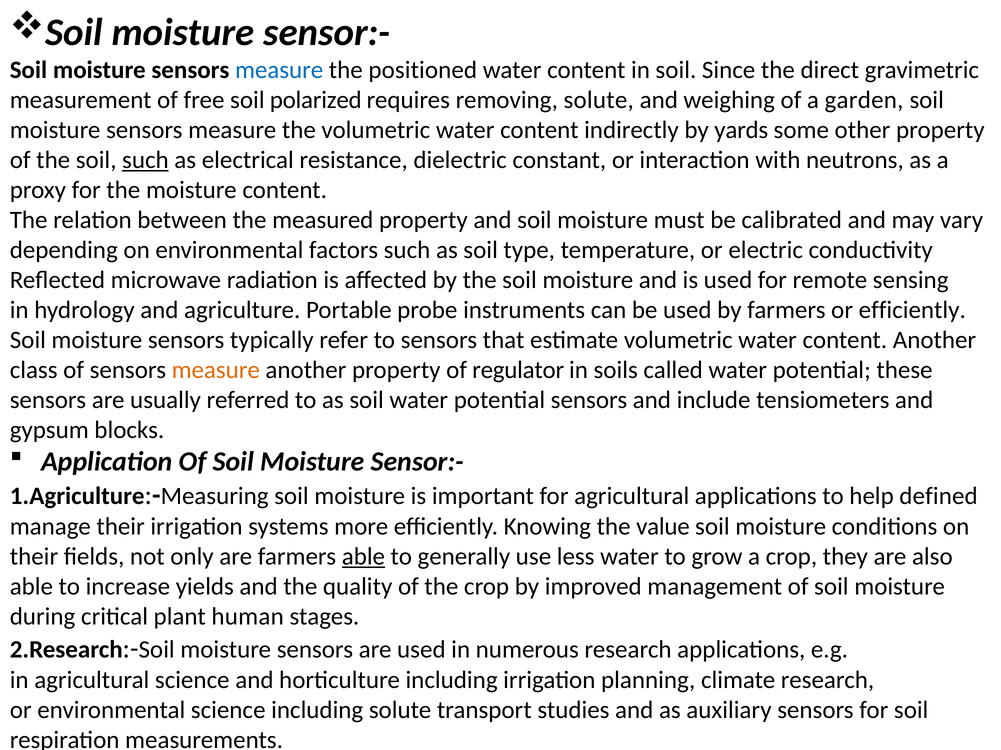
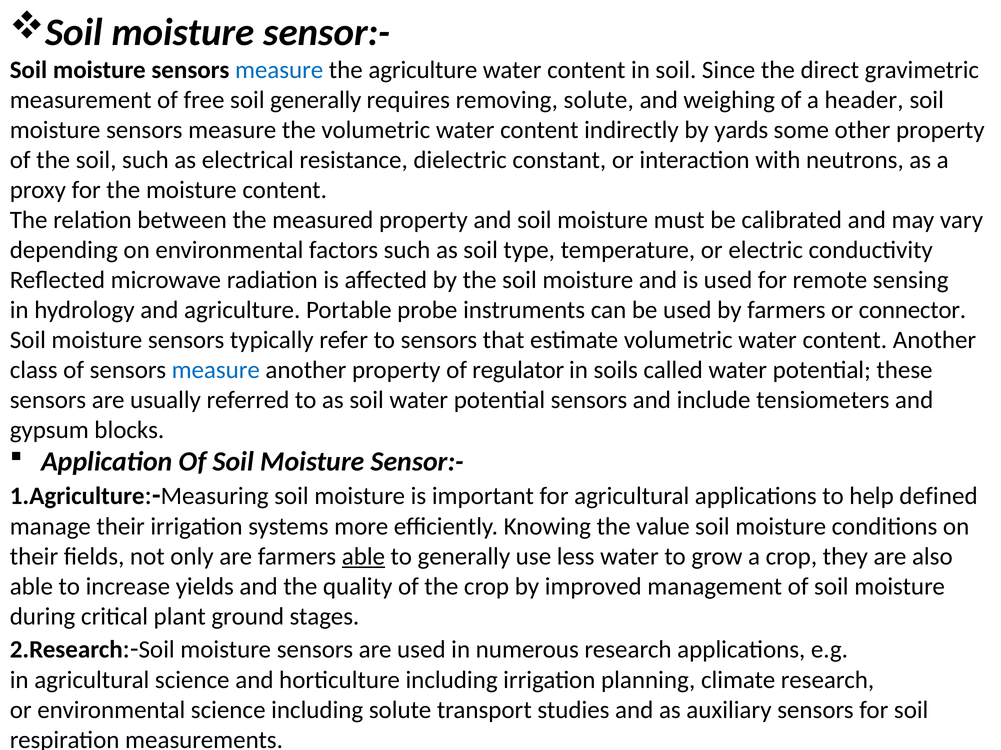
the positioned: positioned -> agriculture
soil polarized: polarized -> generally
garden: garden -> header
such at (145, 160) underline: present -> none
or efficiently: efficiently -> connector
measure at (216, 370) colour: orange -> blue
human: human -> ground
